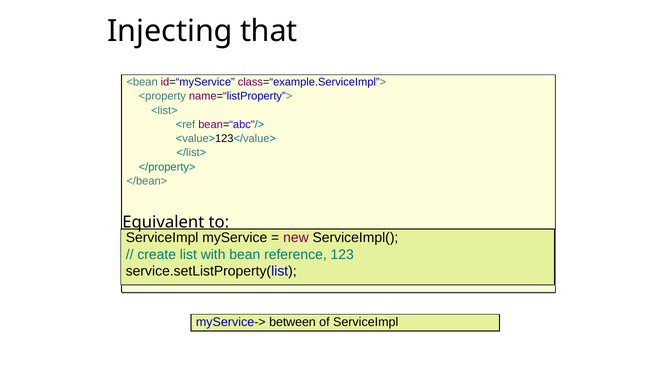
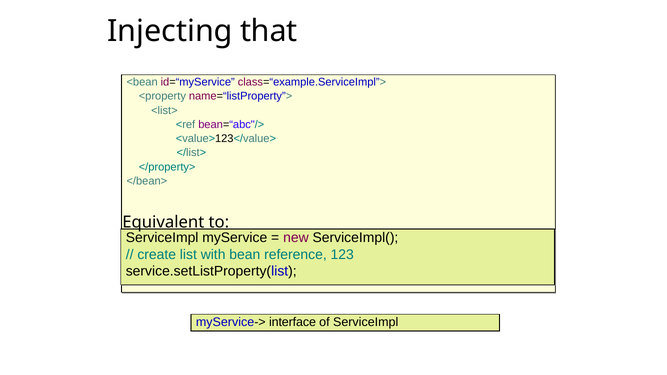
between: between -> interface
